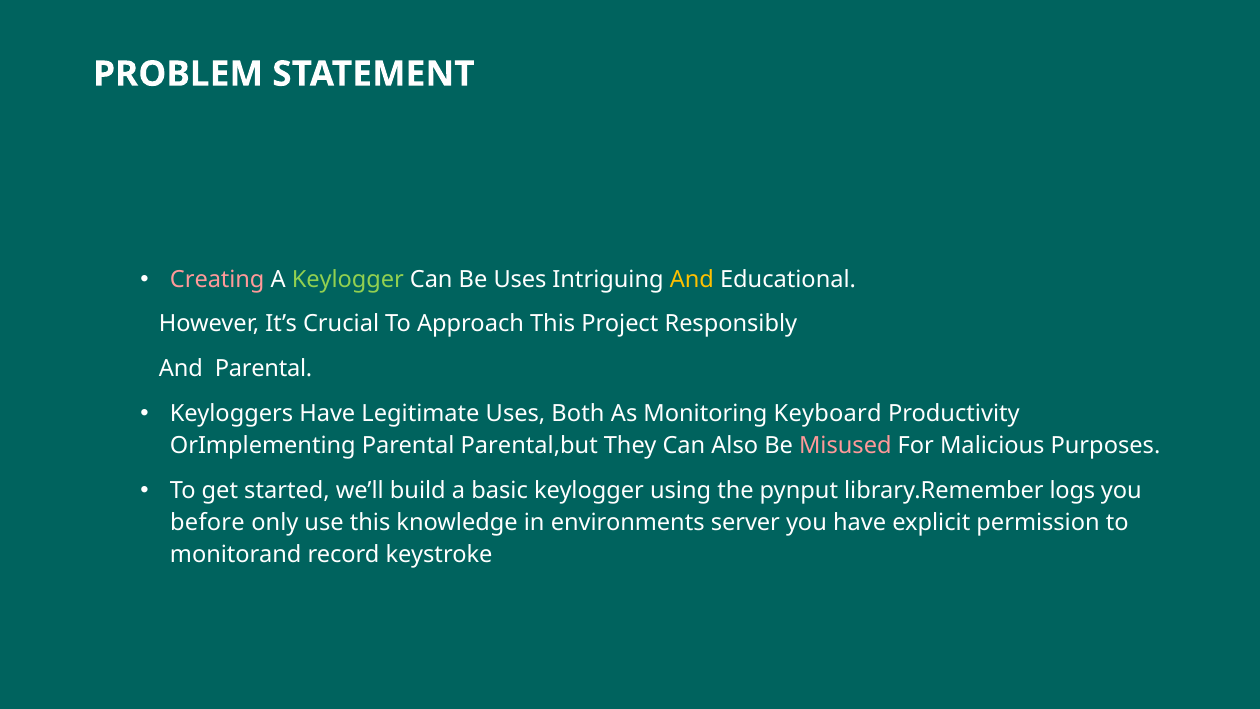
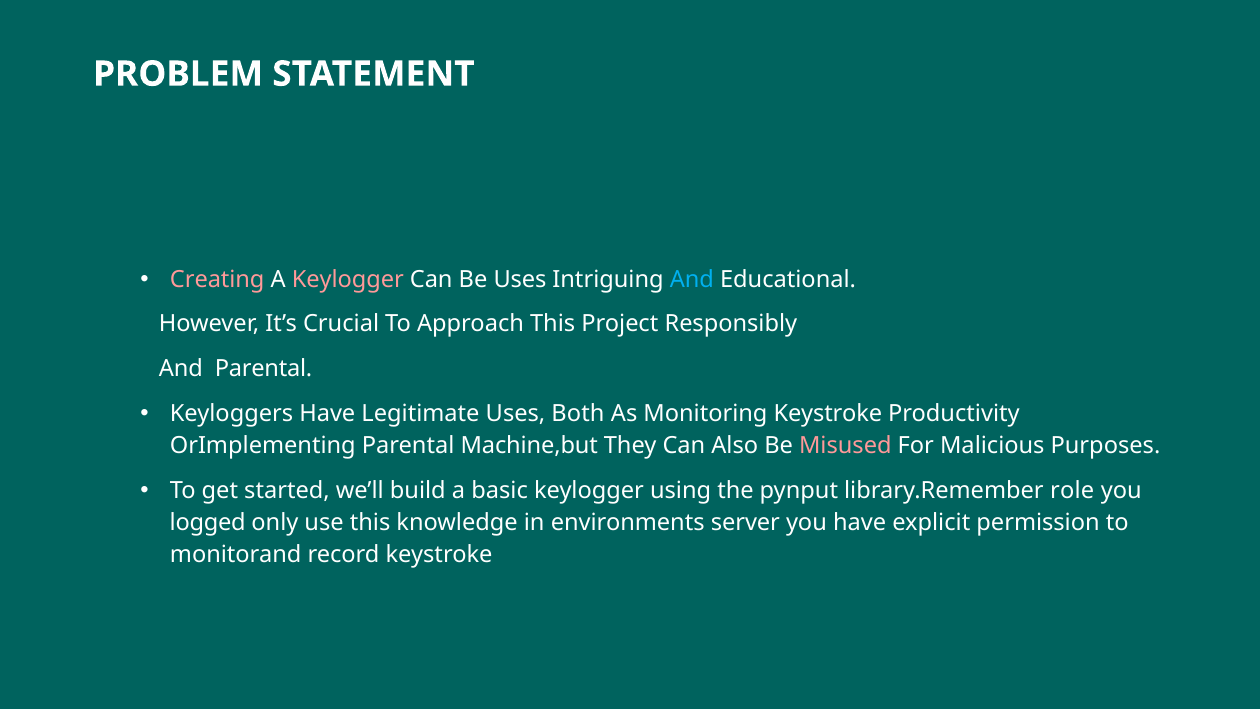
Keylogger at (348, 279) colour: light green -> pink
And at (692, 279) colour: yellow -> light blue
Monitoring Keyboard: Keyboard -> Keystroke
Parental,but: Parental,but -> Machine,but
logs: logs -> role
before: before -> logged
